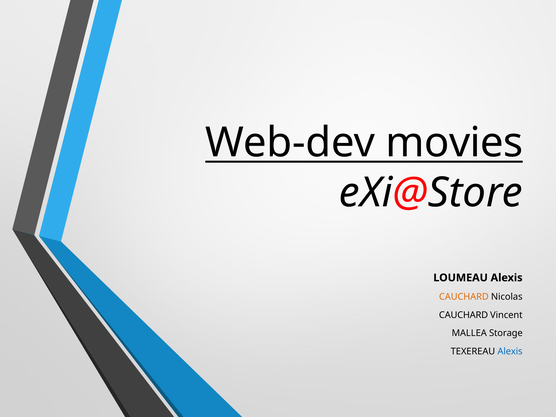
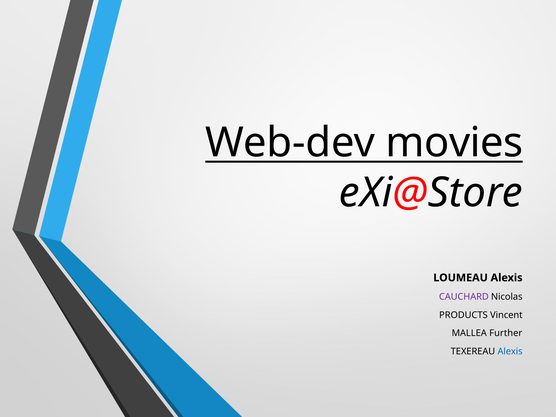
CAUCHARD at (464, 297) colour: orange -> purple
CAUCHARD at (464, 315): CAUCHARD -> PRODUCTS
Storage: Storage -> Further
